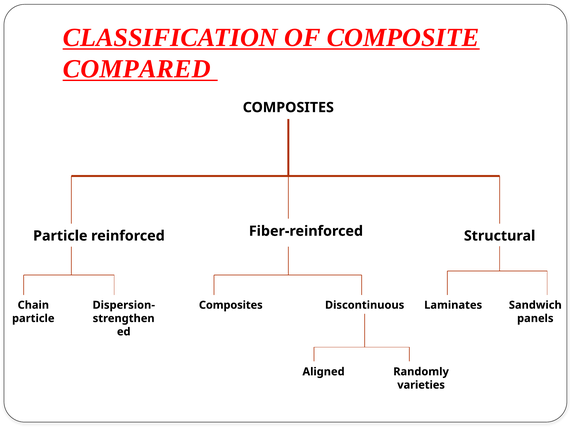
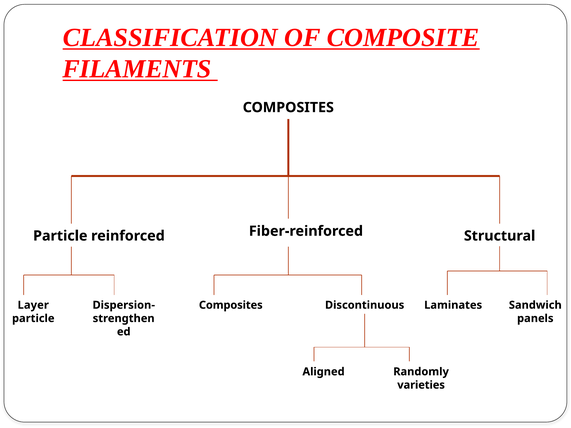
COMPARED: COMPARED -> FILAMENTS
Chain: Chain -> Layer
